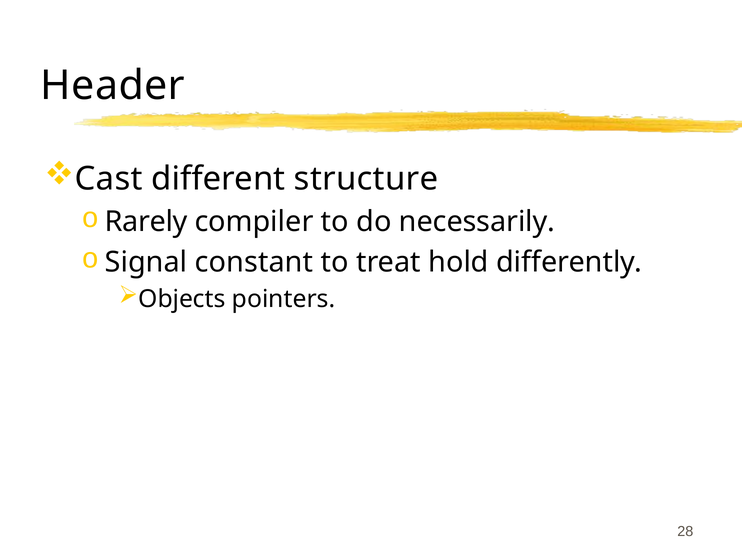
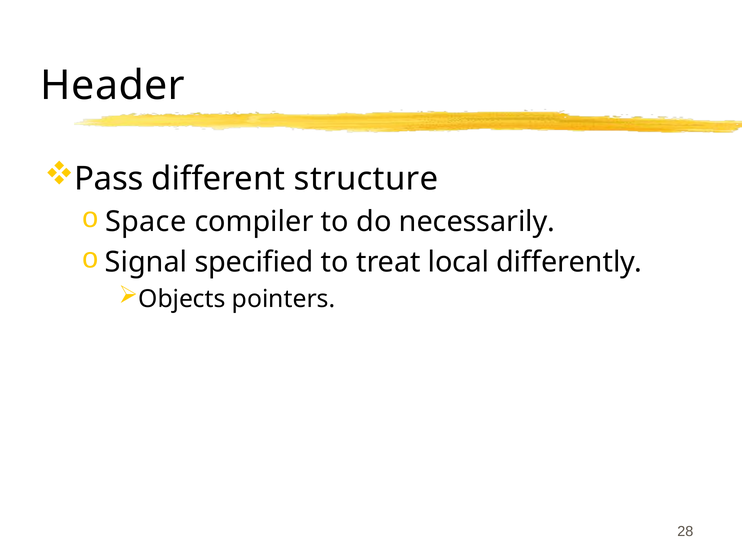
Cast: Cast -> Pass
Rarely: Rarely -> Space
constant: constant -> specified
hold: hold -> local
